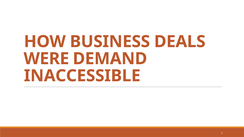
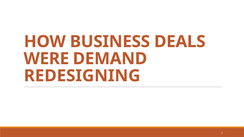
INACCESSIBLE: INACCESSIBLE -> REDESIGNING
